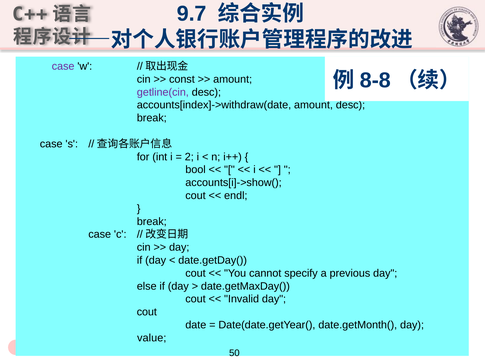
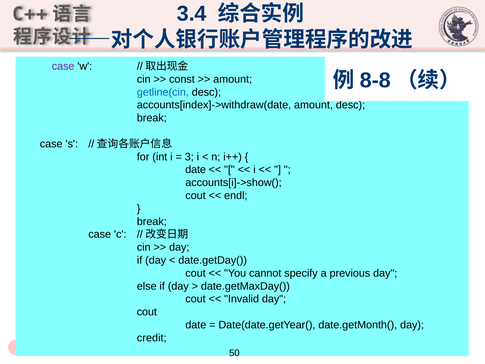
9.7: 9.7 -> 3.4
getline(cin colour: purple -> blue
2: 2 -> 3
bool at (196, 170): bool -> date
value: value -> credit
